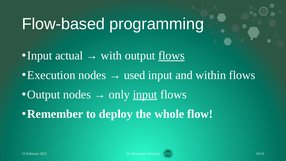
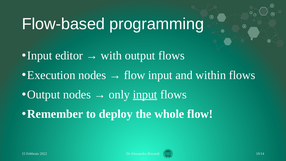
actual: actual -> editor
flows at (171, 56) underline: present -> none
used at (135, 75): used -> flow
